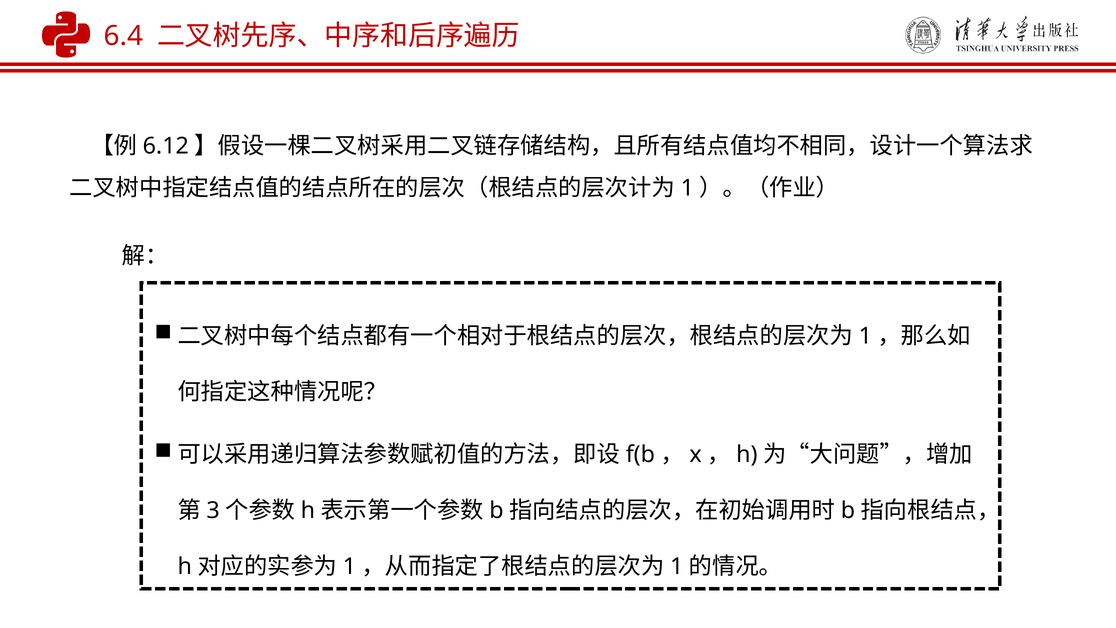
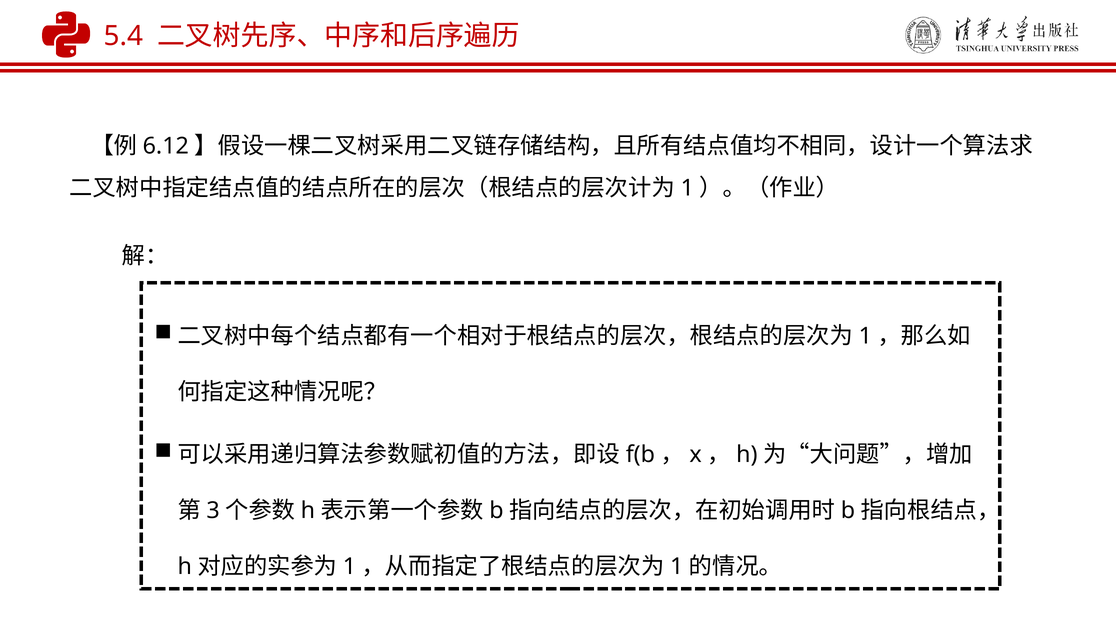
6.4: 6.4 -> 5.4
